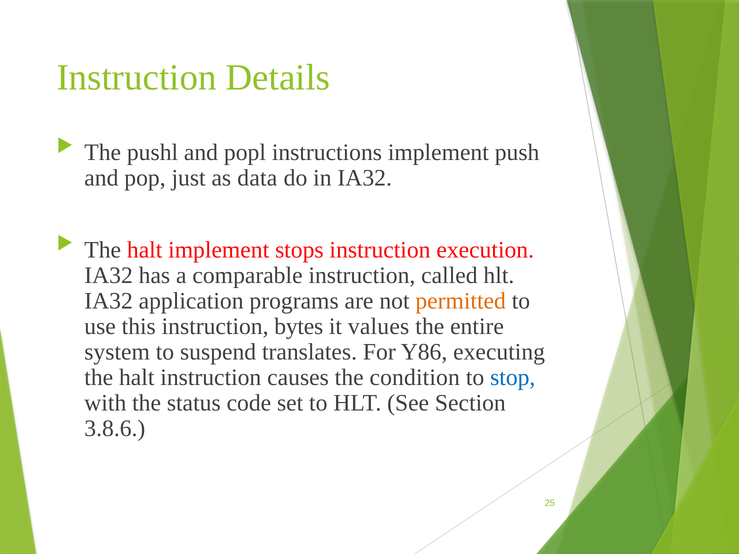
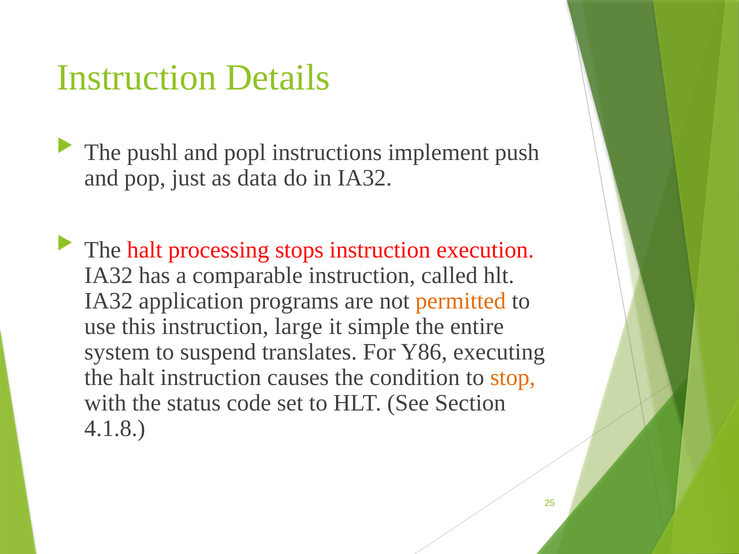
halt implement: implement -> processing
bytes: bytes -> large
values: values -> simple
stop colour: blue -> orange
3.8.6: 3.8.6 -> 4.1.8
